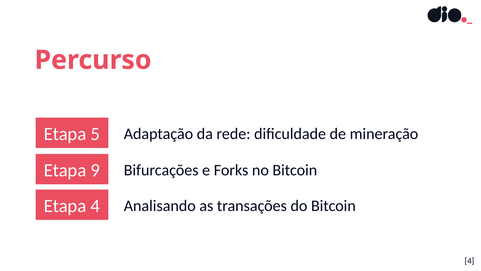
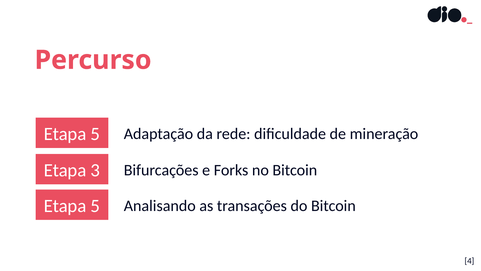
9: 9 -> 3
4 at (95, 206): 4 -> 5
